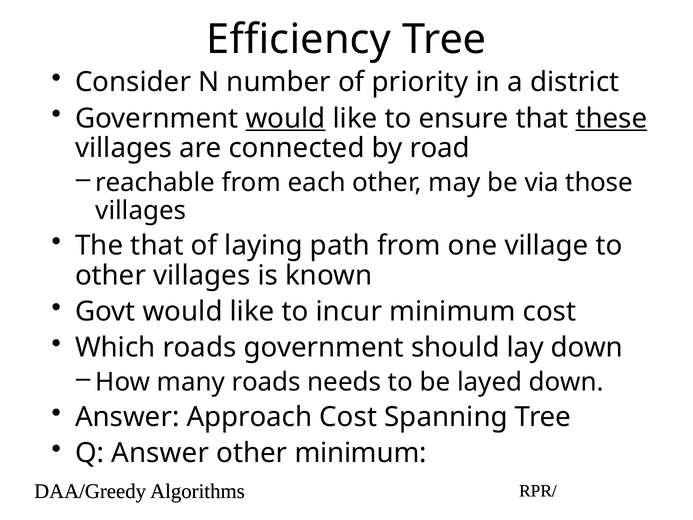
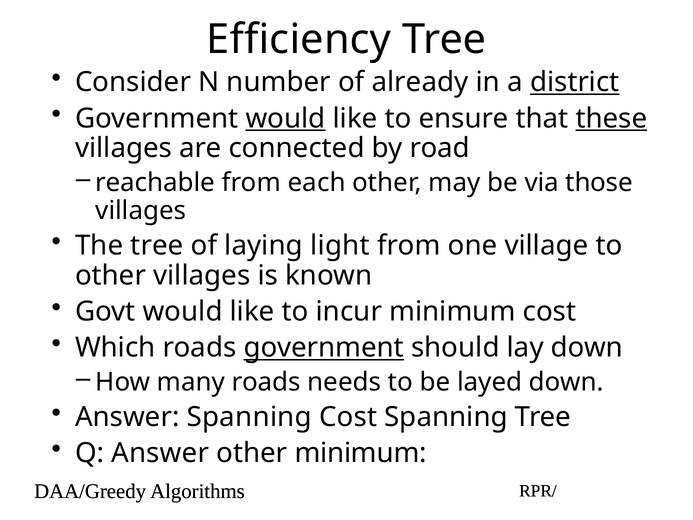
priority: priority -> already
district underline: none -> present
The that: that -> tree
path: path -> light
government at (324, 348) underline: none -> present
Answer Approach: Approach -> Spanning
